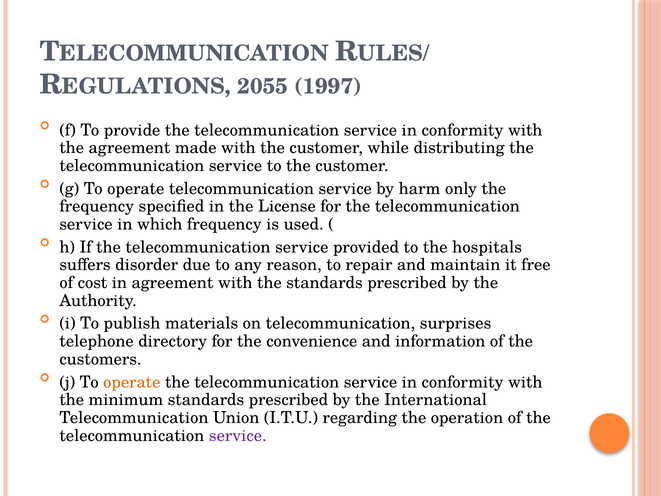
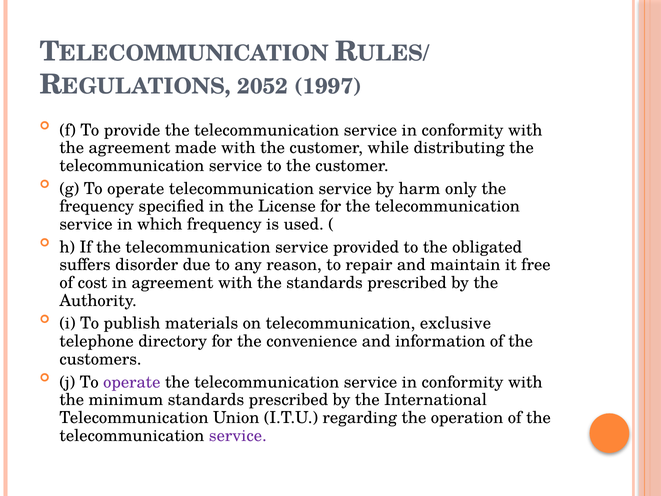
2055: 2055 -> 2052
hospitals: hospitals -> obligated
surprises: surprises -> exclusive
operate at (132, 382) colour: orange -> purple
